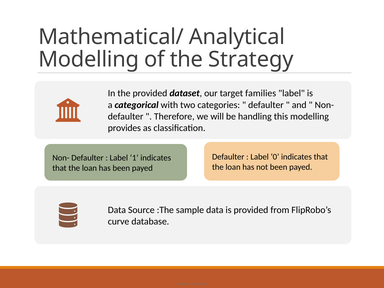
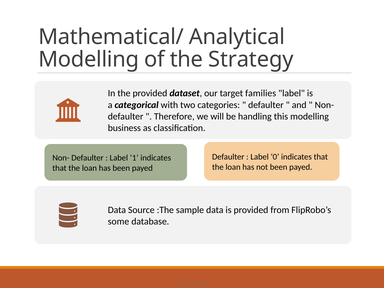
provides: provides -> business
curve: curve -> some
